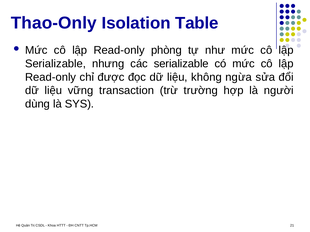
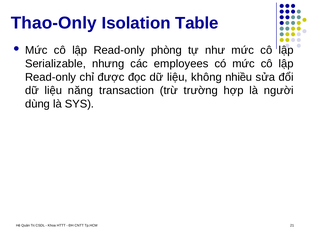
các serializable: serializable -> employees
ngừa: ngừa -> nhiều
vững: vững -> năng
